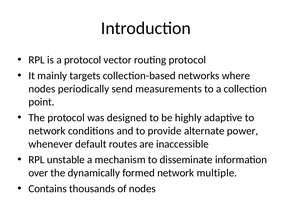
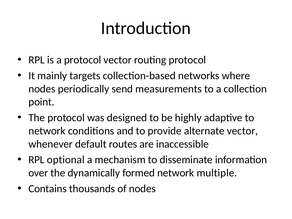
alternate power: power -> vector
unstable: unstable -> optional
